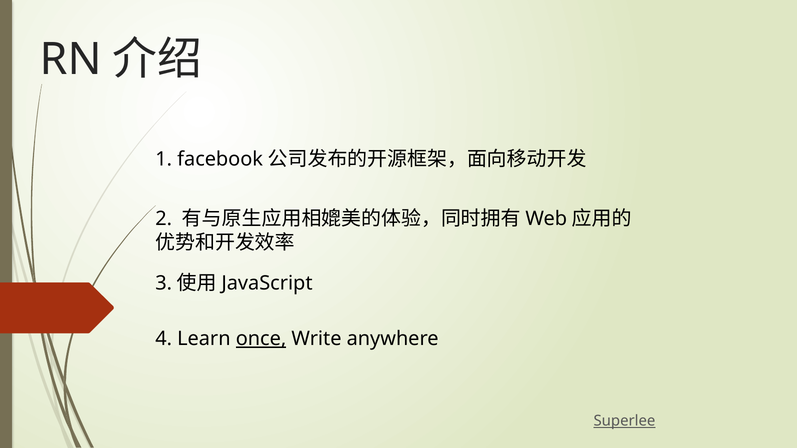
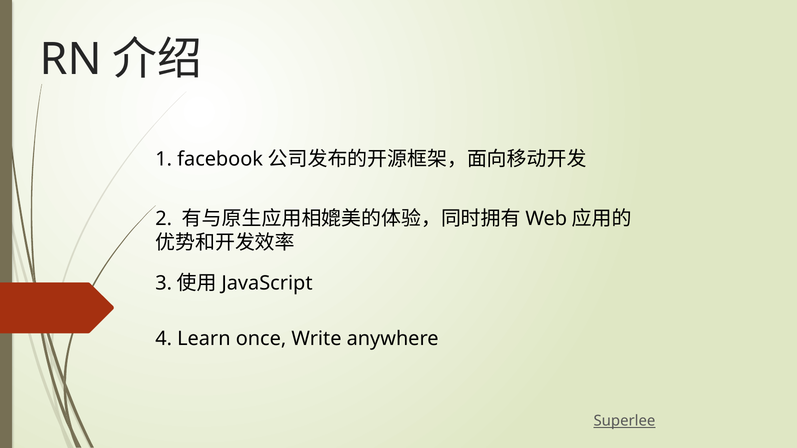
once underline: present -> none
